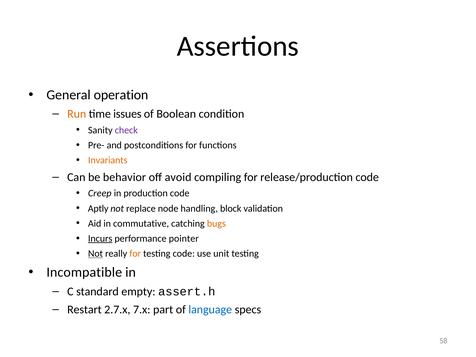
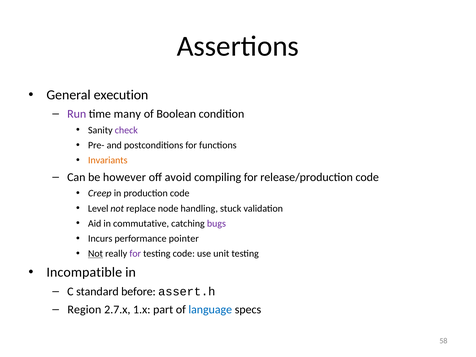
operation: operation -> execution
Run colour: orange -> purple
issues: issues -> many
behavior: behavior -> however
Aptly: Aptly -> Level
block: block -> stuck
bugs colour: orange -> purple
Incurs underline: present -> none
for at (135, 254) colour: orange -> purple
empty: empty -> before
Restart: Restart -> Region
7.x: 7.x -> 1.x
